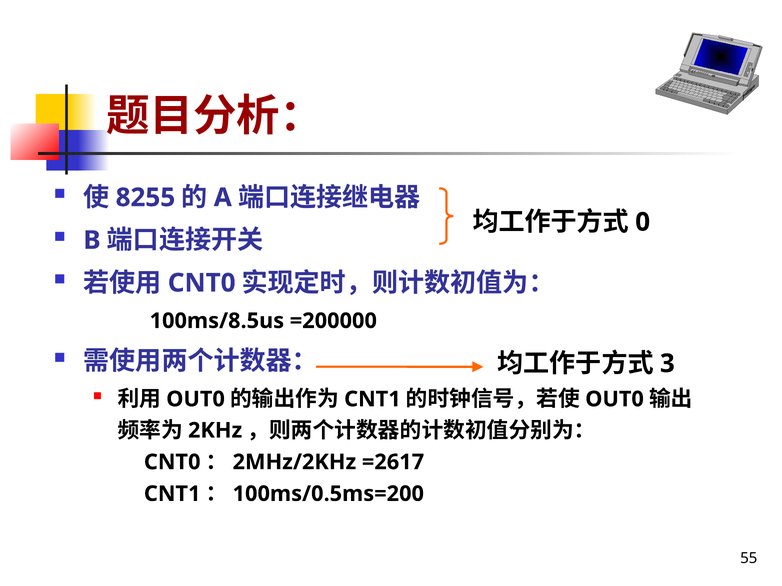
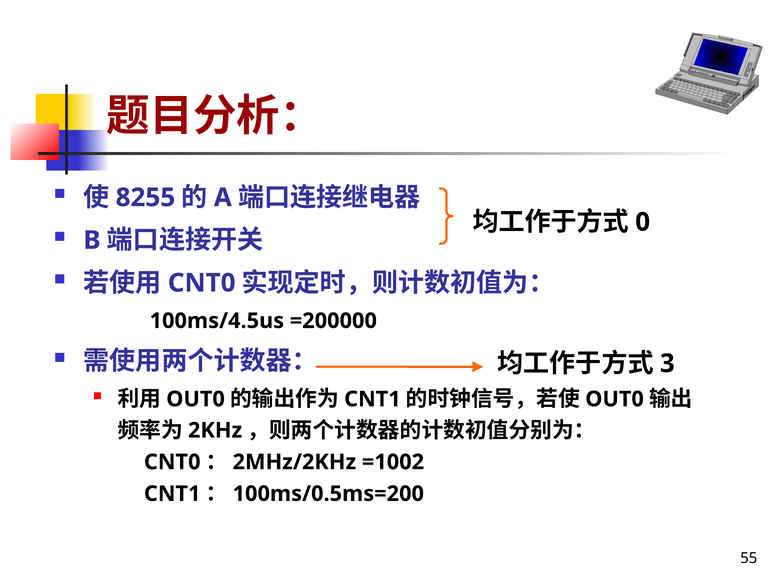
100ms/8.5us: 100ms/8.5us -> 100ms/4.5us
=2617: =2617 -> =1002
